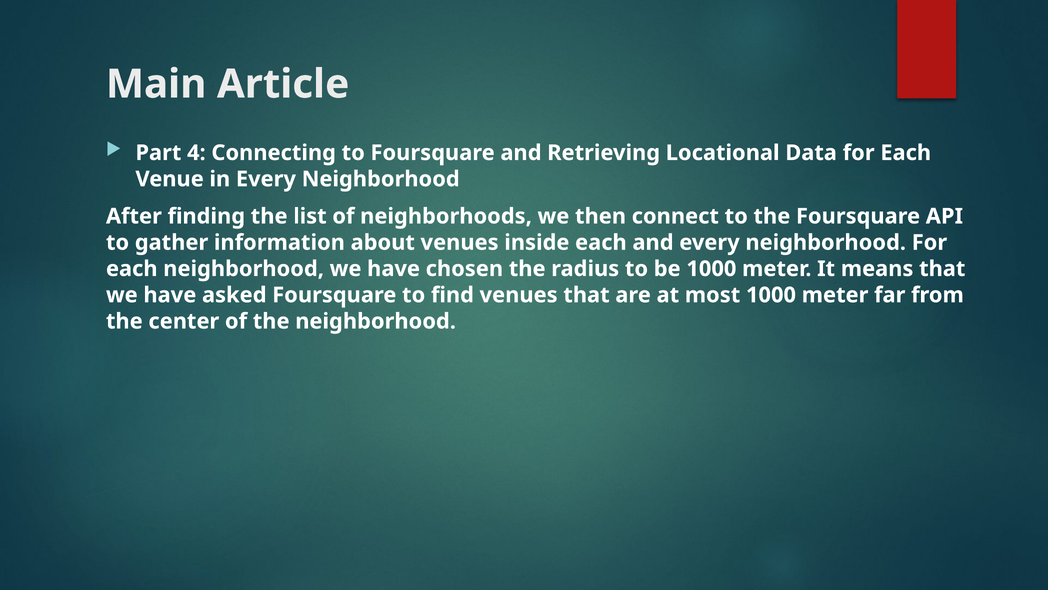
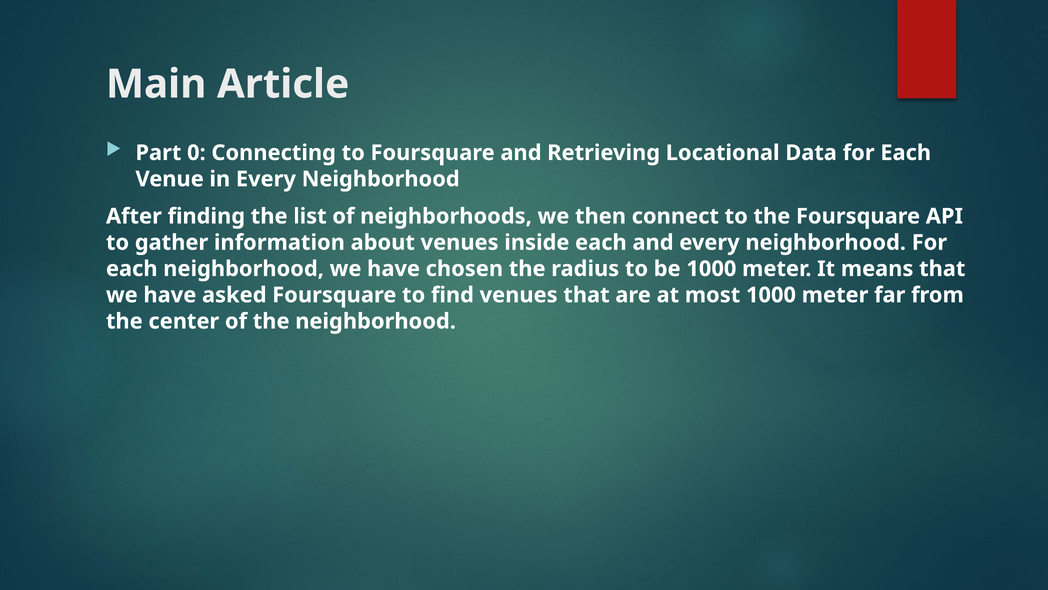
4: 4 -> 0
